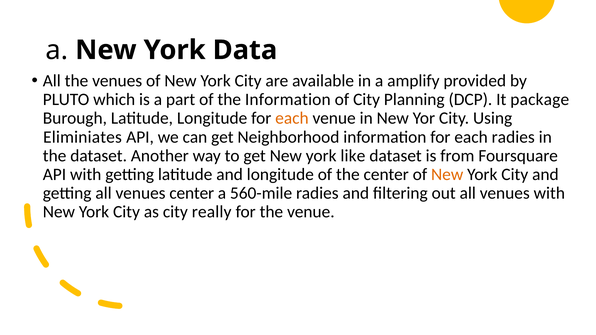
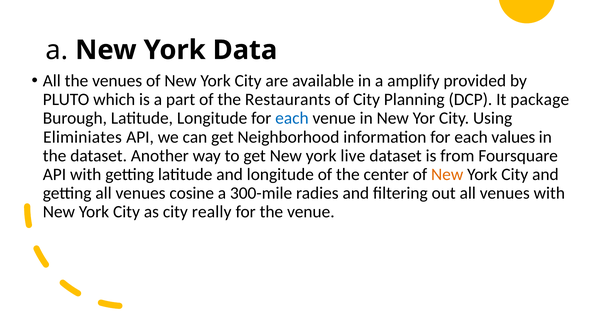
the Information: Information -> Restaurants
each at (292, 118) colour: orange -> blue
each radies: radies -> values
like: like -> live
venues center: center -> cosine
560-mile: 560-mile -> 300-mile
